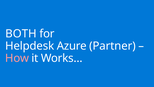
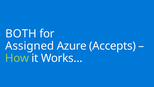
Helpdesk: Helpdesk -> Assigned
Partner: Partner -> Accepts
How colour: pink -> light green
